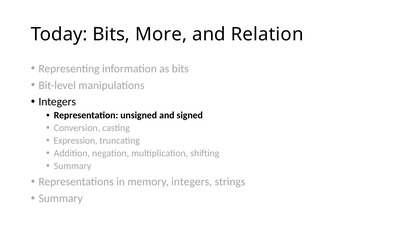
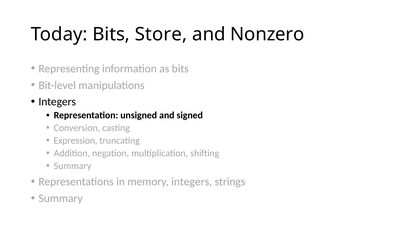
More: More -> Store
Relation: Relation -> Nonzero
